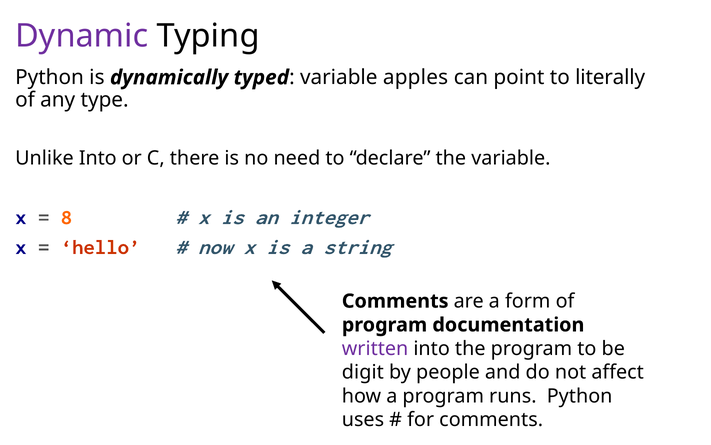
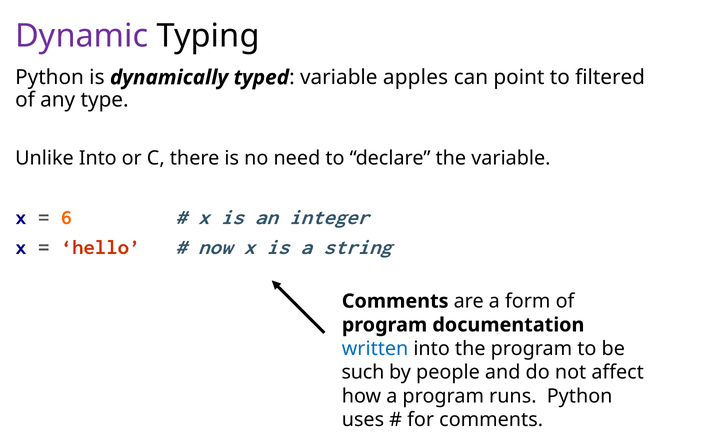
literally: literally -> filtered
8: 8 -> 6
written colour: purple -> blue
digit: digit -> such
